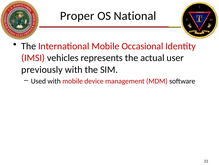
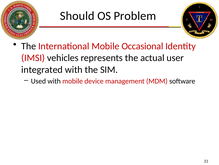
Proper: Proper -> Should
National: National -> Problem
previously: previously -> integrated
